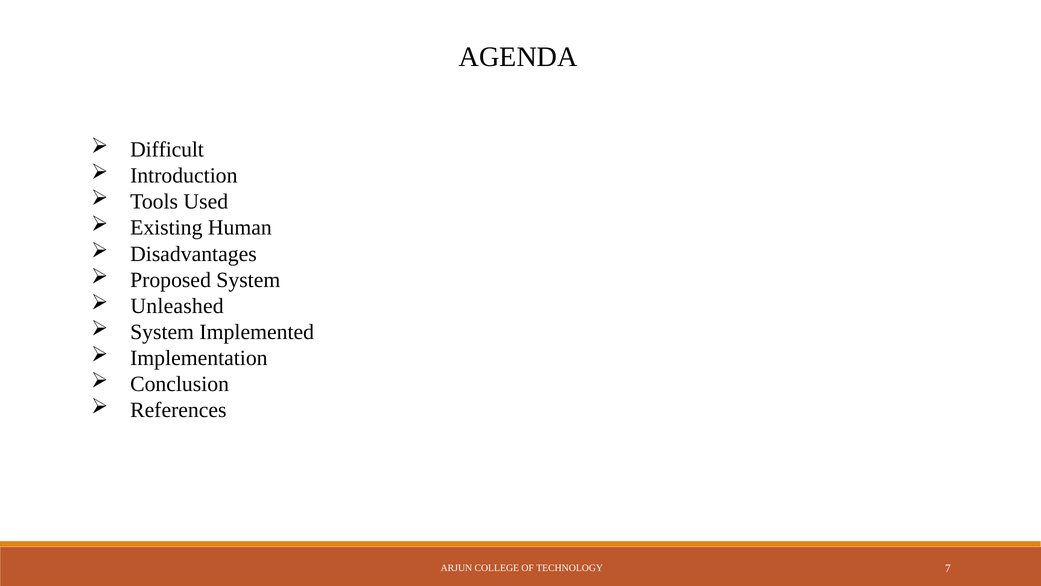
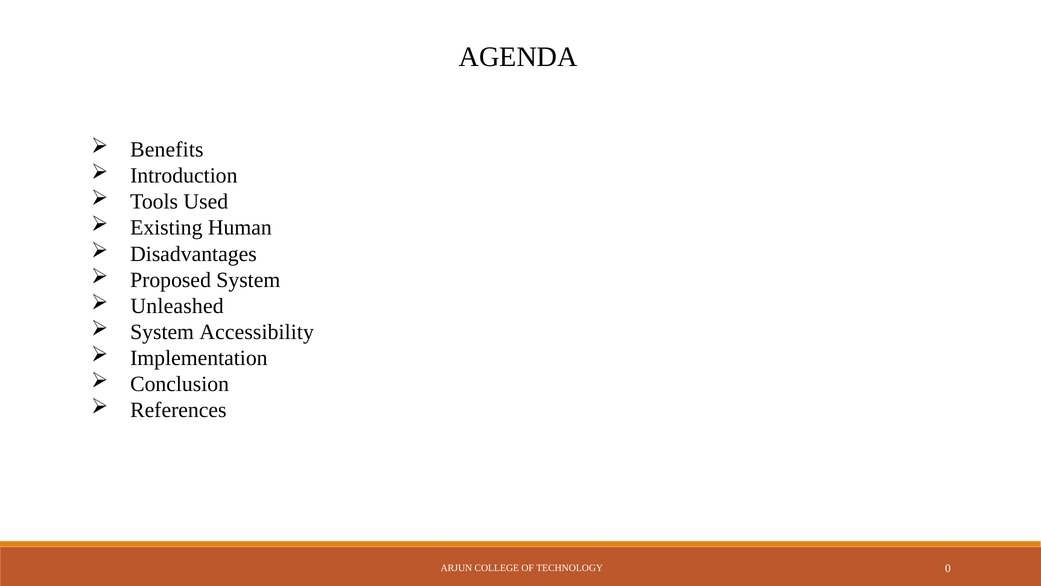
Difficult: Difficult -> Benefits
Implemented: Implemented -> Accessibility
7: 7 -> 0
